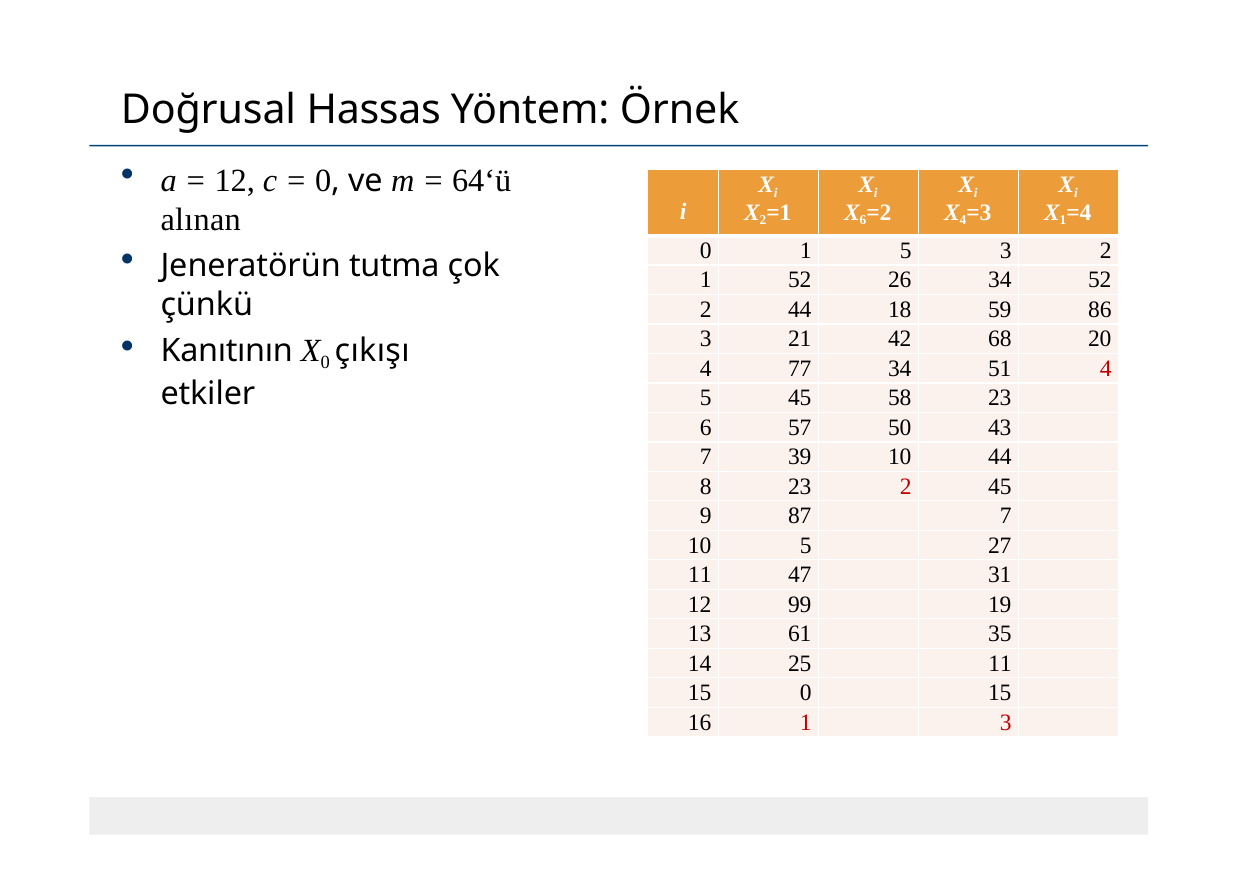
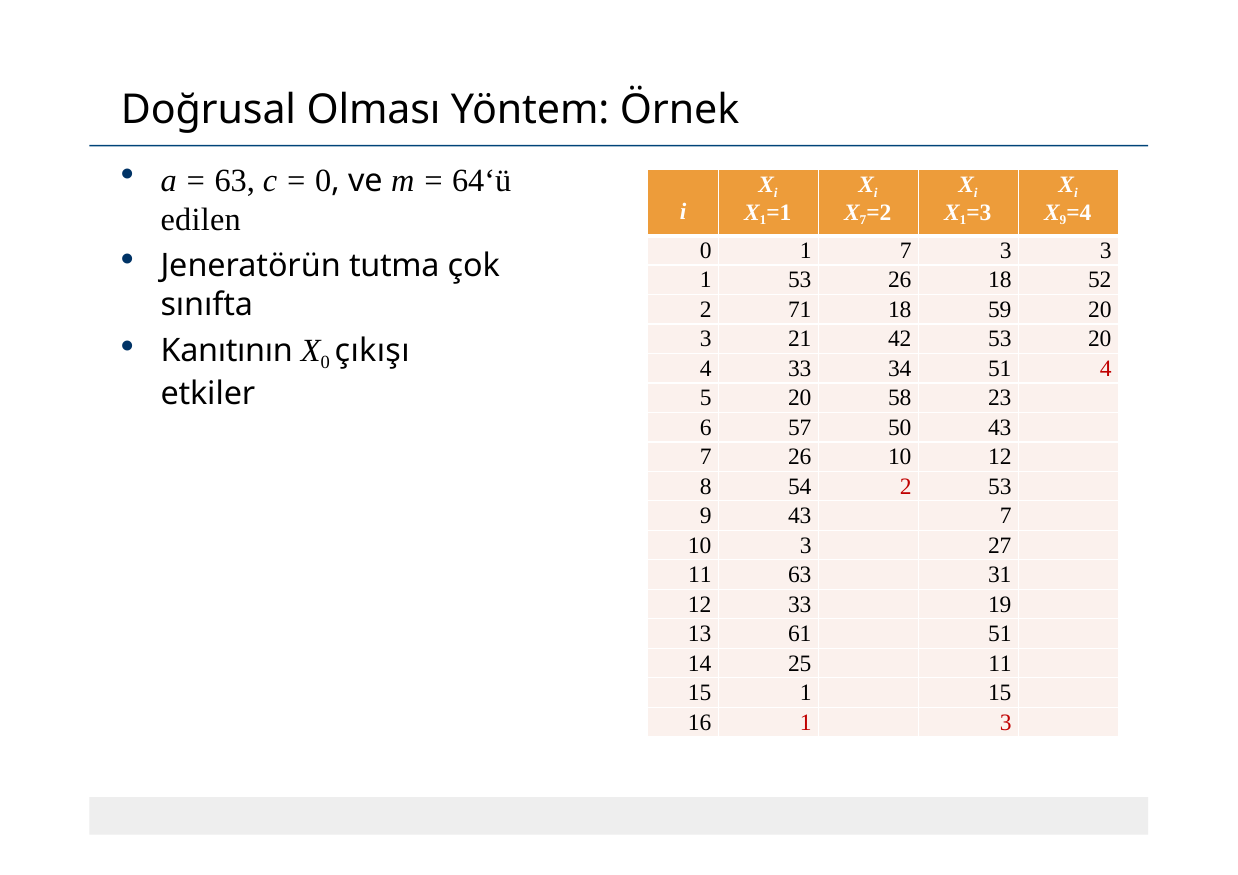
Hassas: Hassas -> Olması
12 at (235, 181): 12 -> 63
2 at (763, 220): 2 -> 1
6 at (863, 220): 6 -> 7
4 at (963, 220): 4 -> 1
1 at (1063, 220): 1 -> 9
alınan: alınan -> edilen
1 5: 5 -> 7
3 2: 2 -> 3
1 52: 52 -> 53
26 34: 34 -> 18
çünkü: çünkü -> sınıfta
2 44: 44 -> 71
59 86: 86 -> 20
42 68: 68 -> 53
4 77: 77 -> 33
5 45: 45 -> 20
7 39: 39 -> 26
10 44: 44 -> 12
8 23: 23 -> 54
2 45: 45 -> 53
9 87: 87 -> 43
10 5: 5 -> 3
11 47: 47 -> 63
12 99: 99 -> 33
61 35: 35 -> 51
15 0: 0 -> 1
